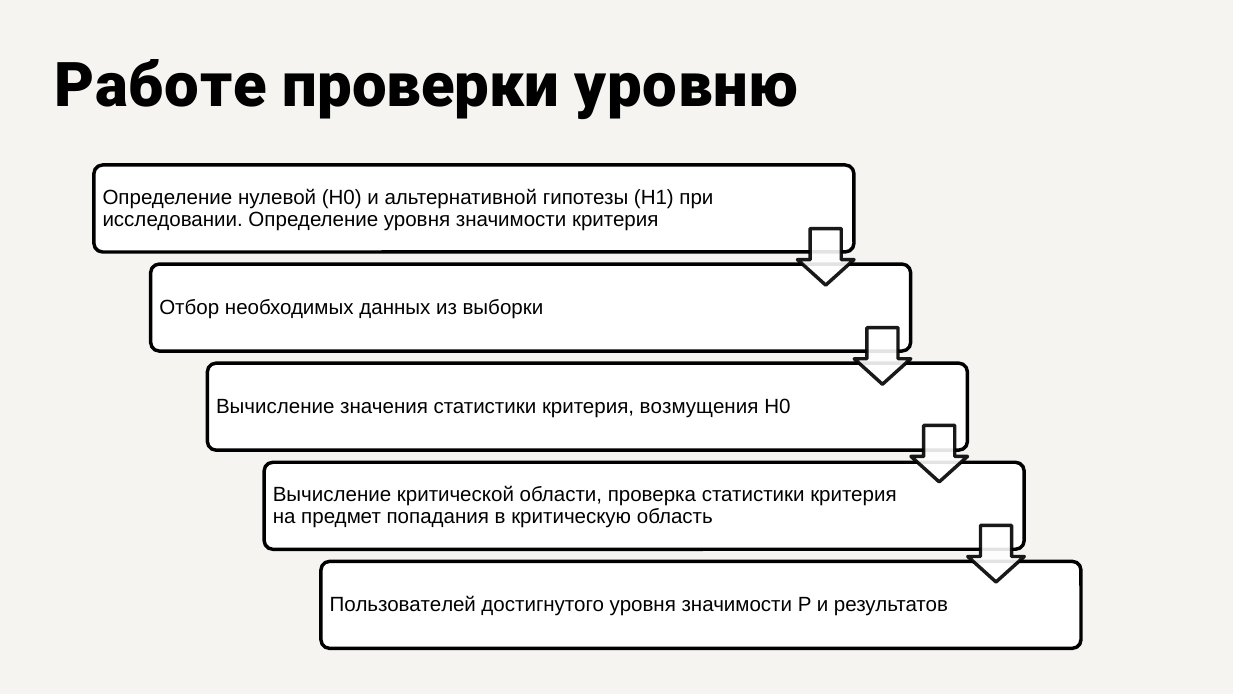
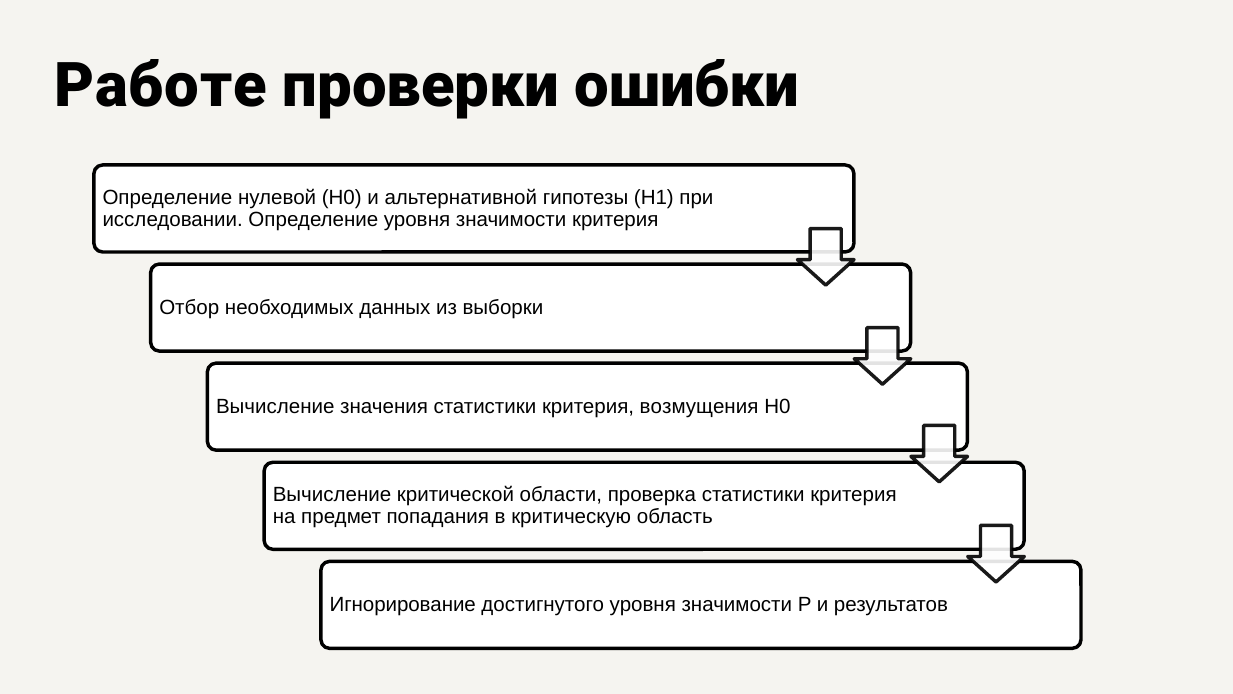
уровню: уровню -> ошибки
Пользователей: Пользователей -> Игнорирование
